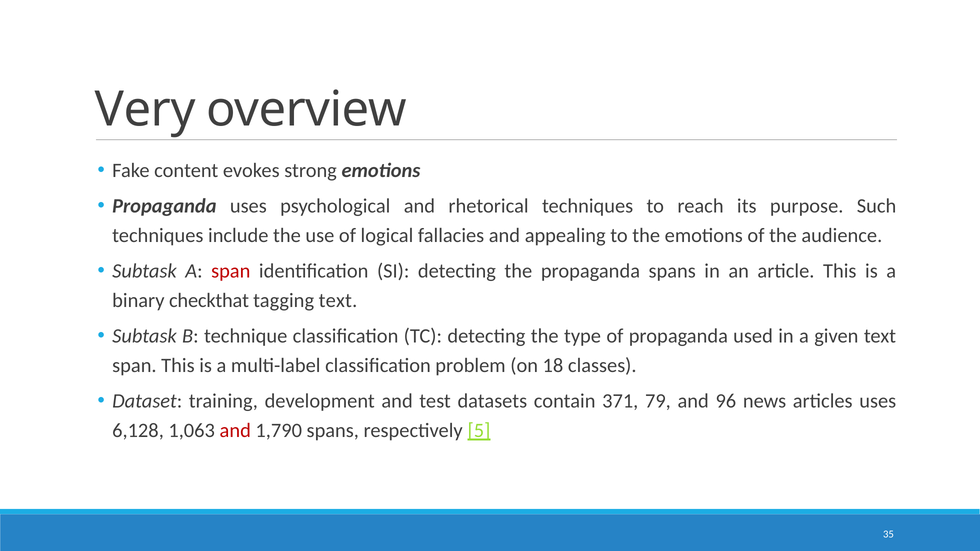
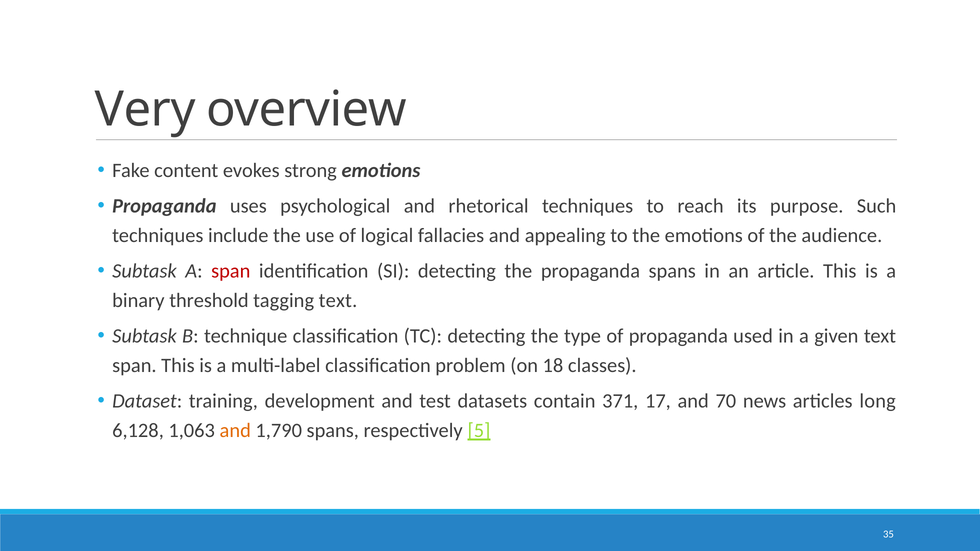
checkthat: checkthat -> threshold
79: 79 -> 17
96: 96 -> 70
articles uses: uses -> long
and at (235, 431) colour: red -> orange
